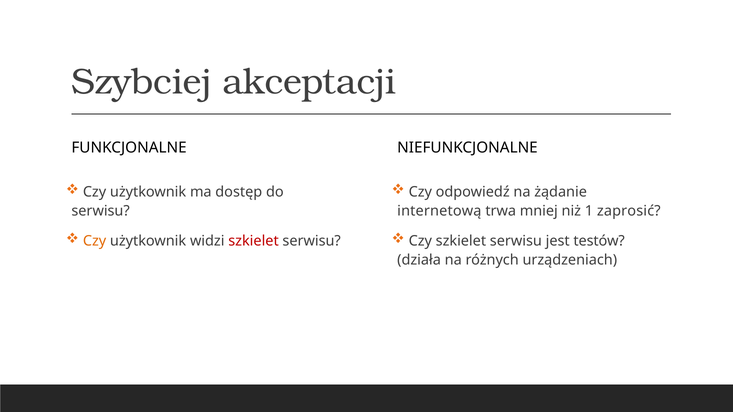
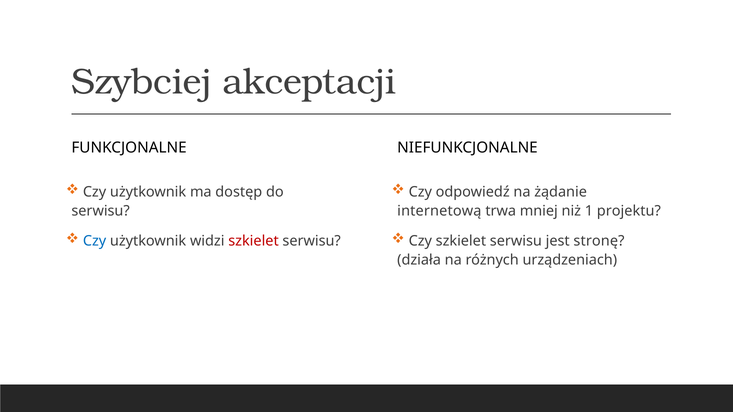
zaprosić: zaprosić -> projektu
Czy at (95, 241) colour: orange -> blue
testów: testów -> stronę
